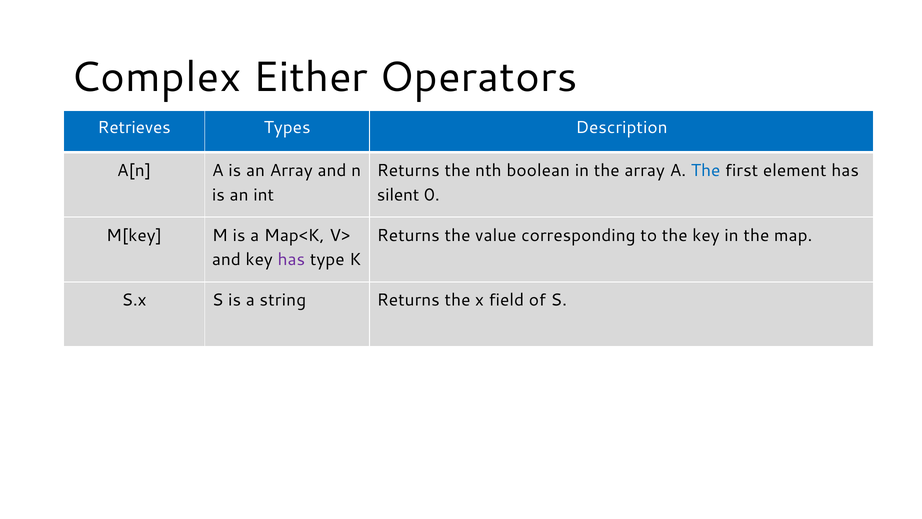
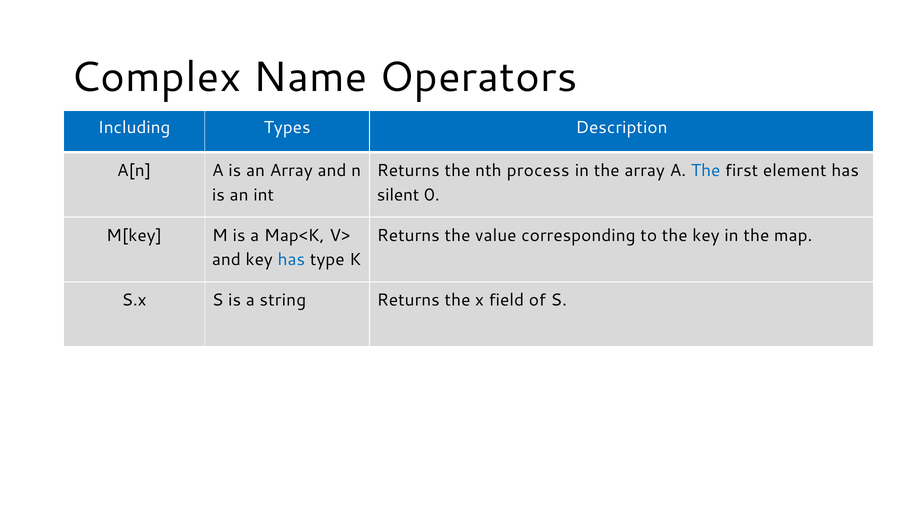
Either: Either -> Name
Retrieves: Retrieves -> Including
boolean: boolean -> process
has at (291, 260) colour: purple -> blue
